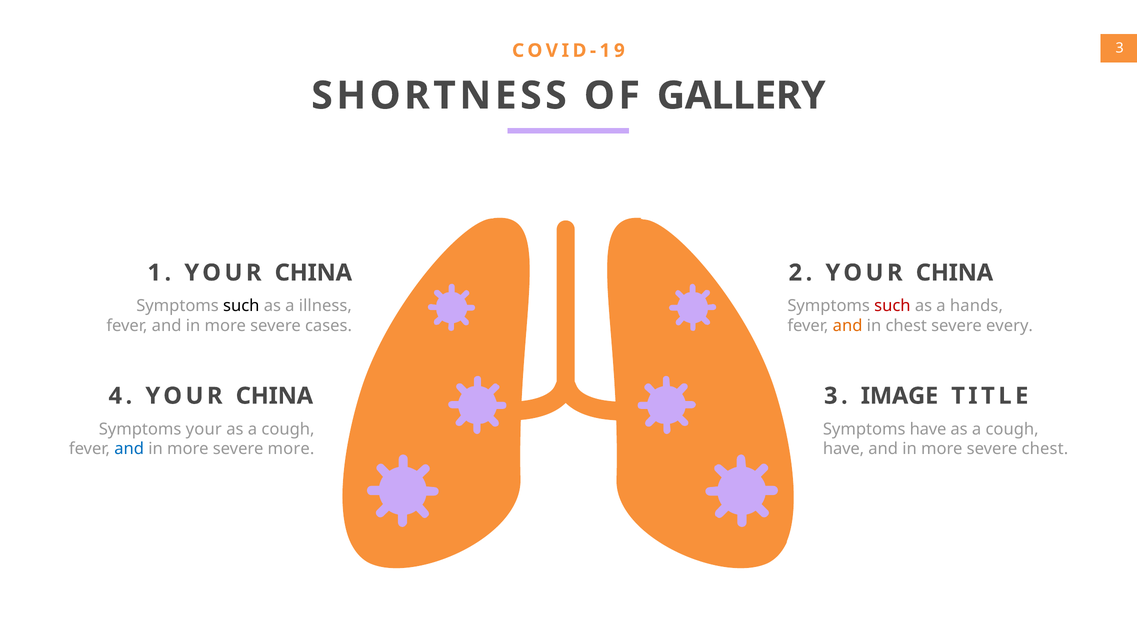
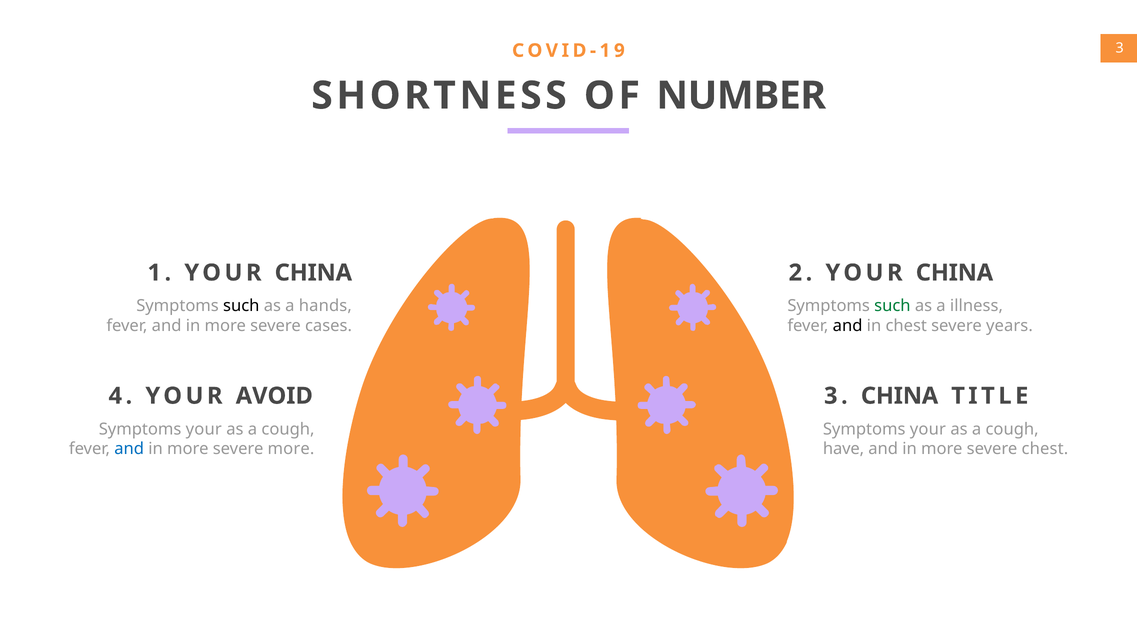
GALLERY: GALLERY -> NUMBER
illness: illness -> hands
such at (892, 306) colour: red -> green
hands: hands -> illness
and at (848, 326) colour: orange -> black
every: every -> years
4 YOUR CHINA: CHINA -> AVOID
3 IMAGE: IMAGE -> CHINA
have at (928, 430): have -> your
